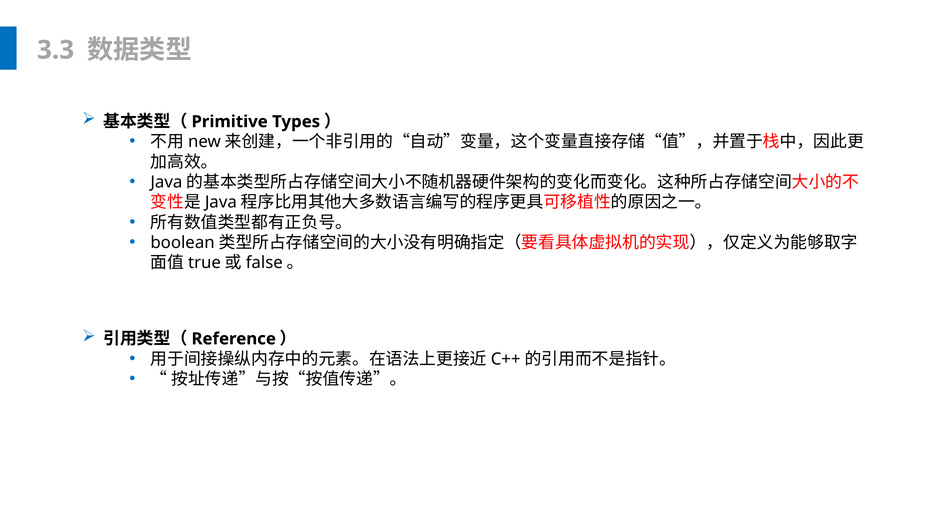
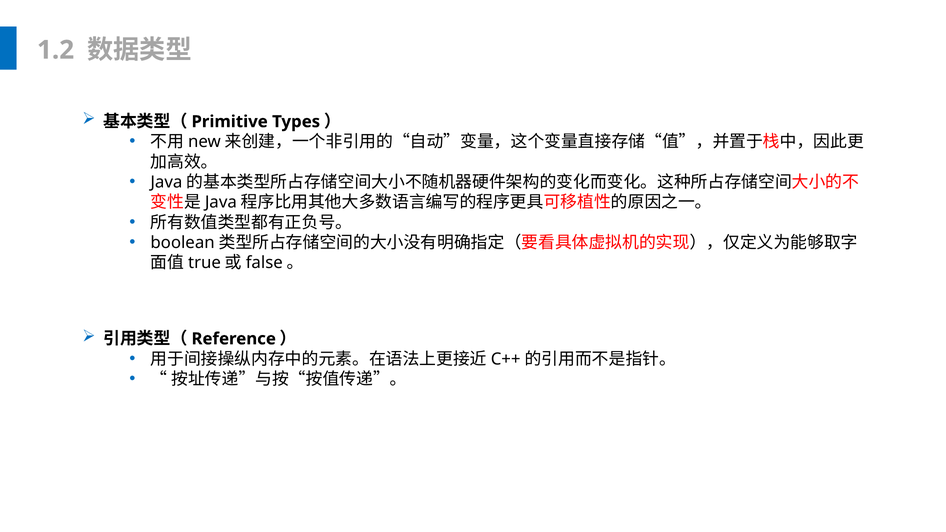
3.3: 3.3 -> 1.2
